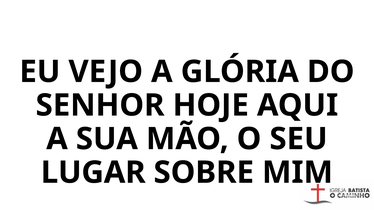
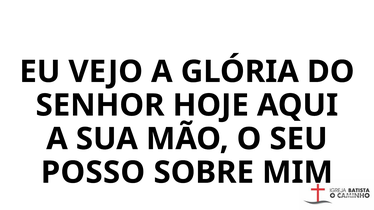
LUGAR: LUGAR -> POSSO
